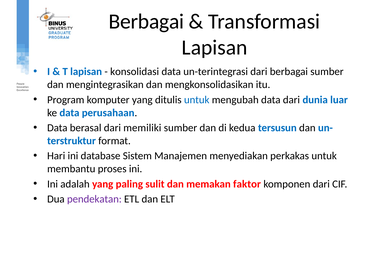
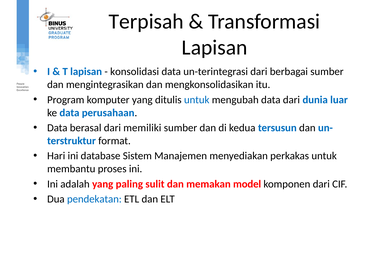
Berbagai at (146, 22): Berbagai -> Terpisah
faktor: faktor -> model
pendekatan colour: purple -> blue
